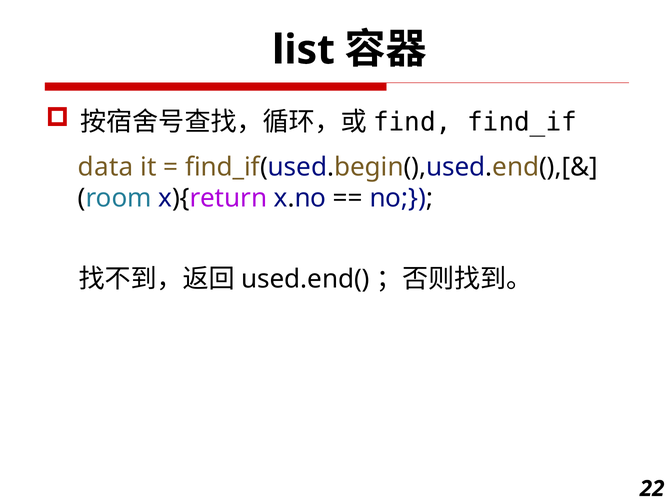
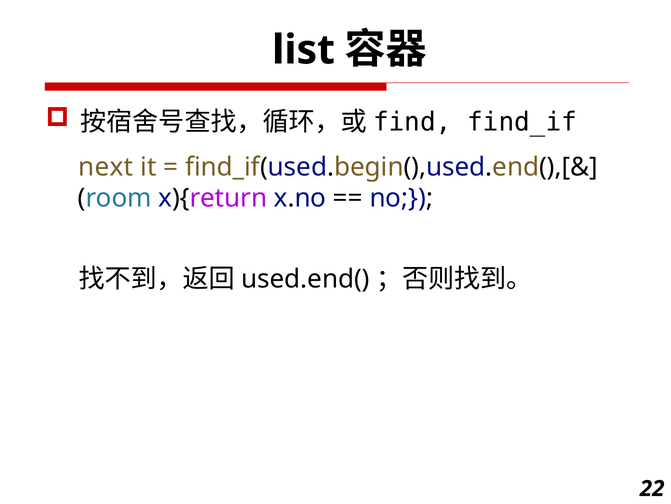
data: data -> next
